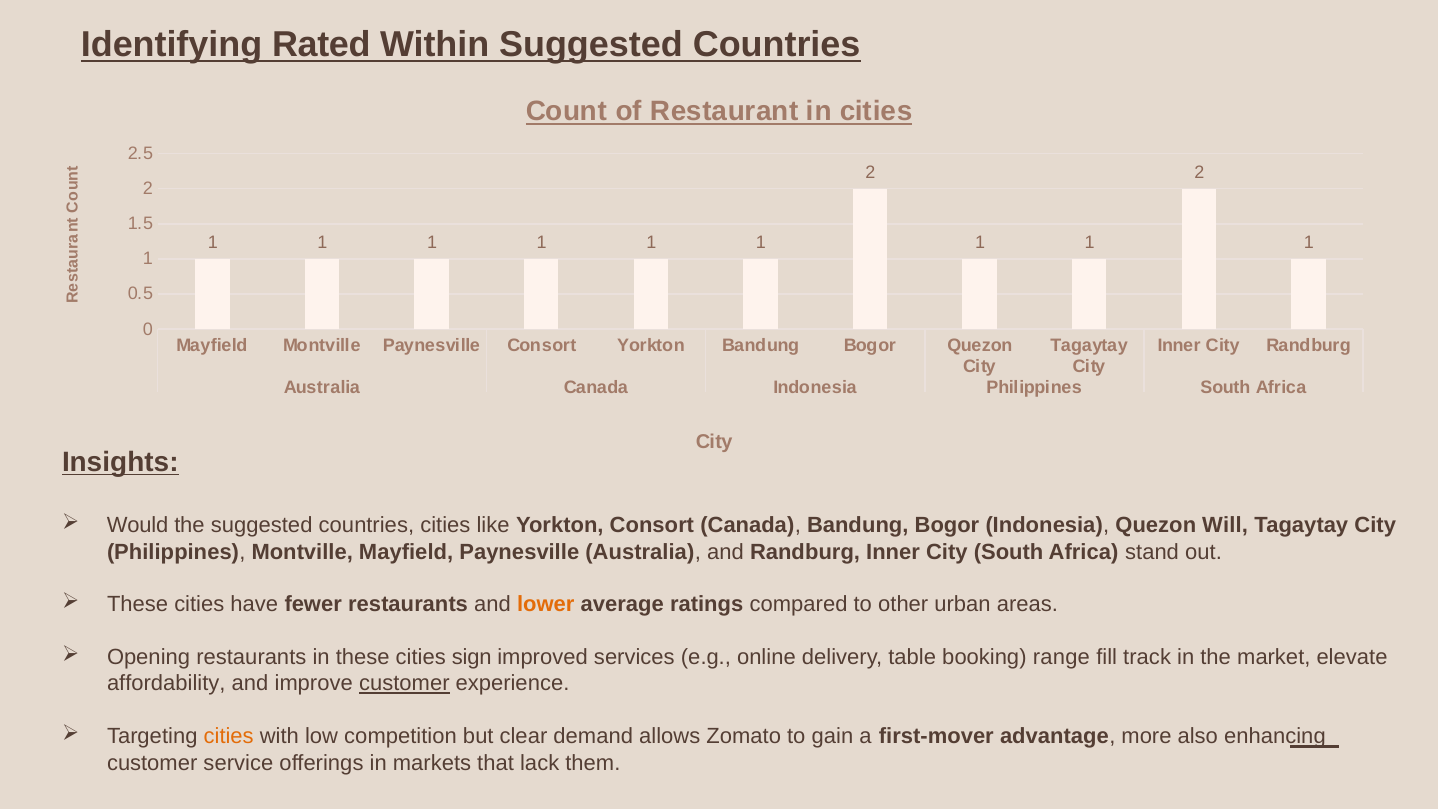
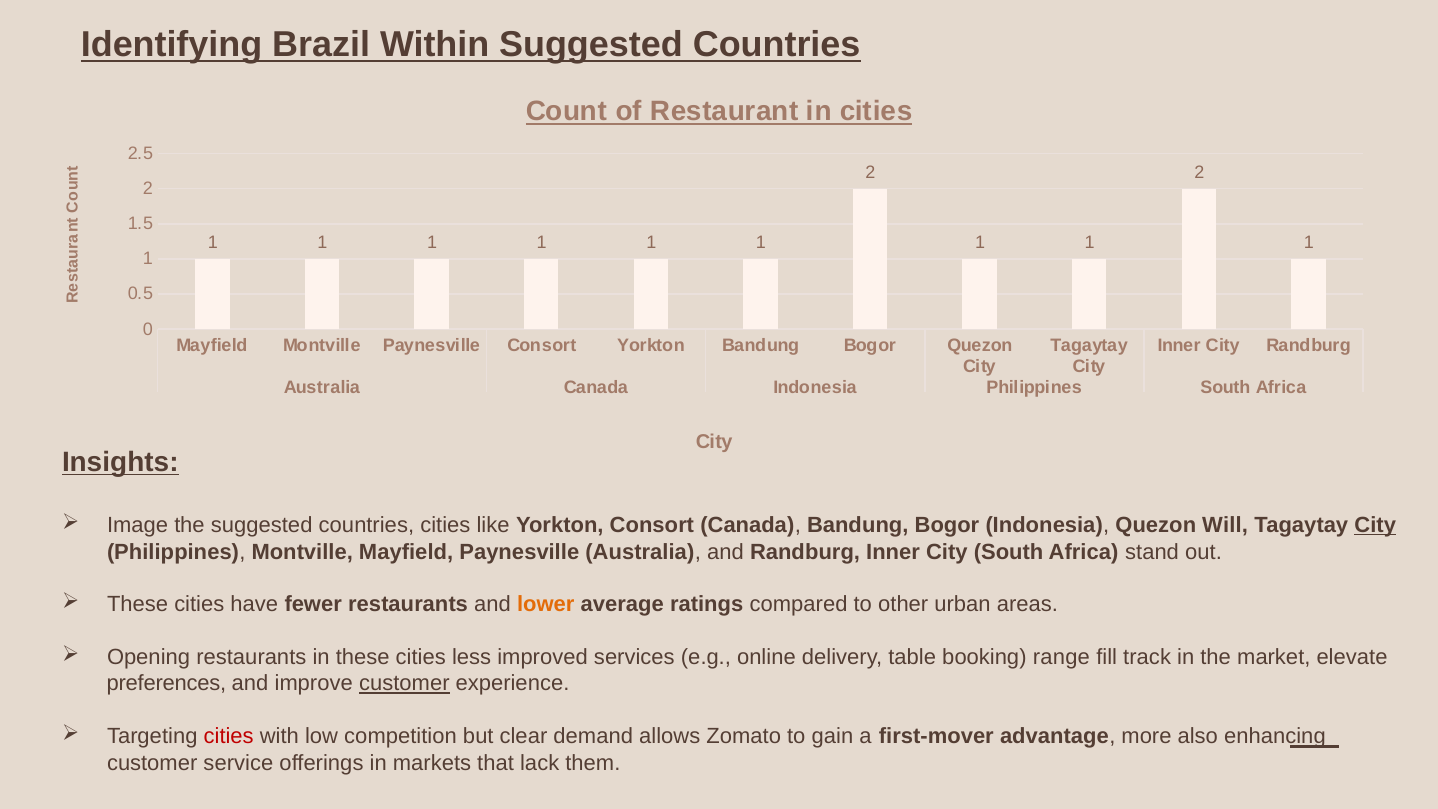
Rated: Rated -> Brazil
Would: Would -> Image
City at (1375, 525) underline: none -> present
sign: sign -> less
affordability: affordability -> preferences
cities at (229, 736) colour: orange -> red
